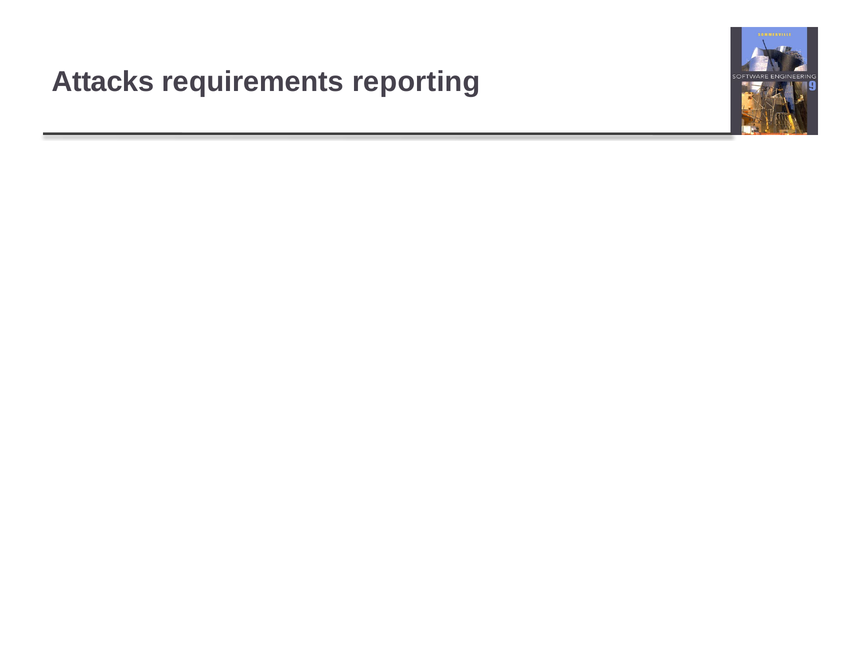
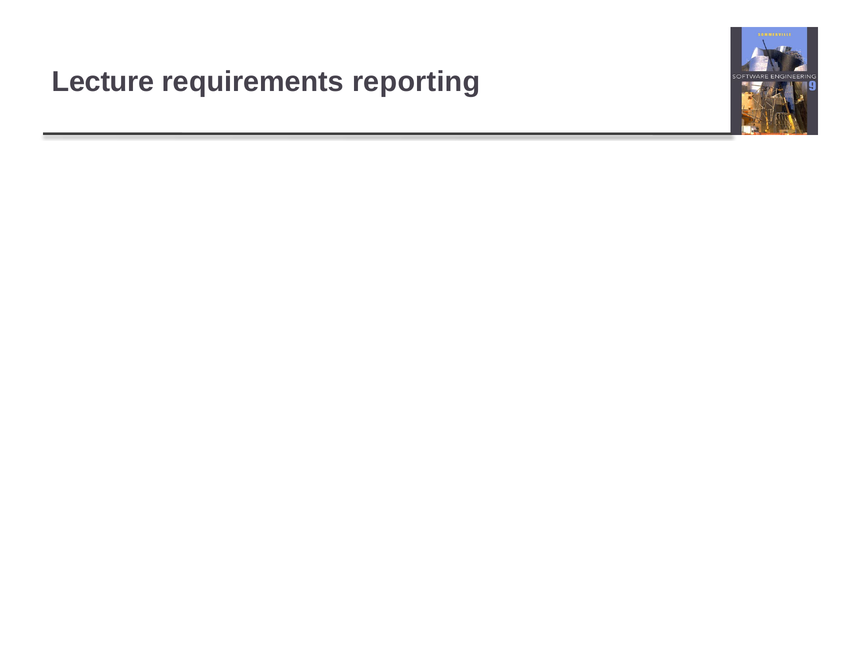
Attacks: Attacks -> Lecture
